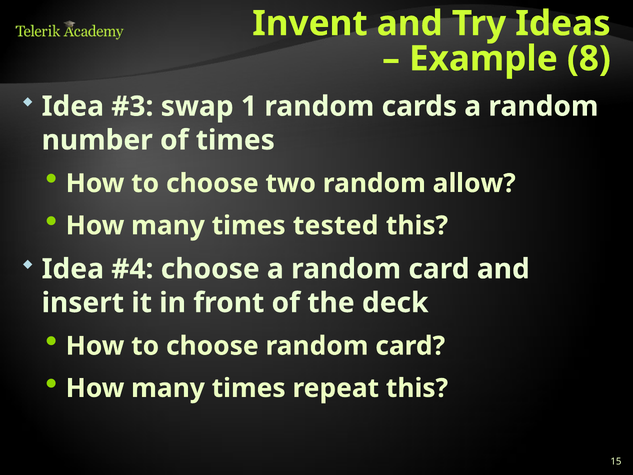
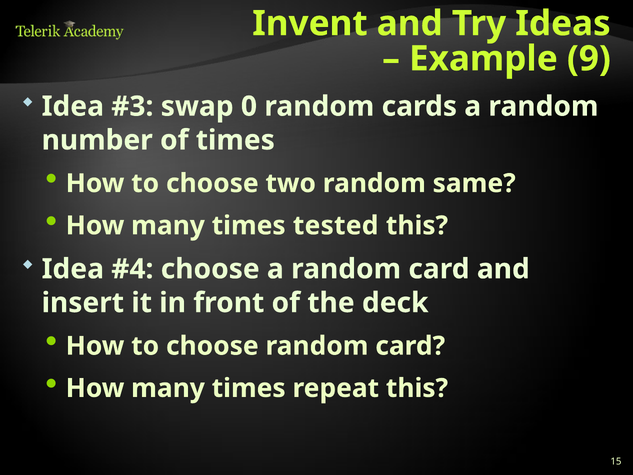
8: 8 -> 9
1: 1 -> 0
allow: allow -> same
